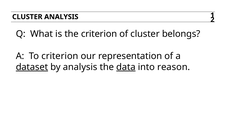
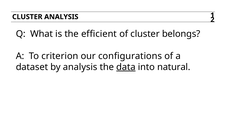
the criterion: criterion -> efficient
representation: representation -> configurations
dataset underline: present -> none
reason: reason -> natural
